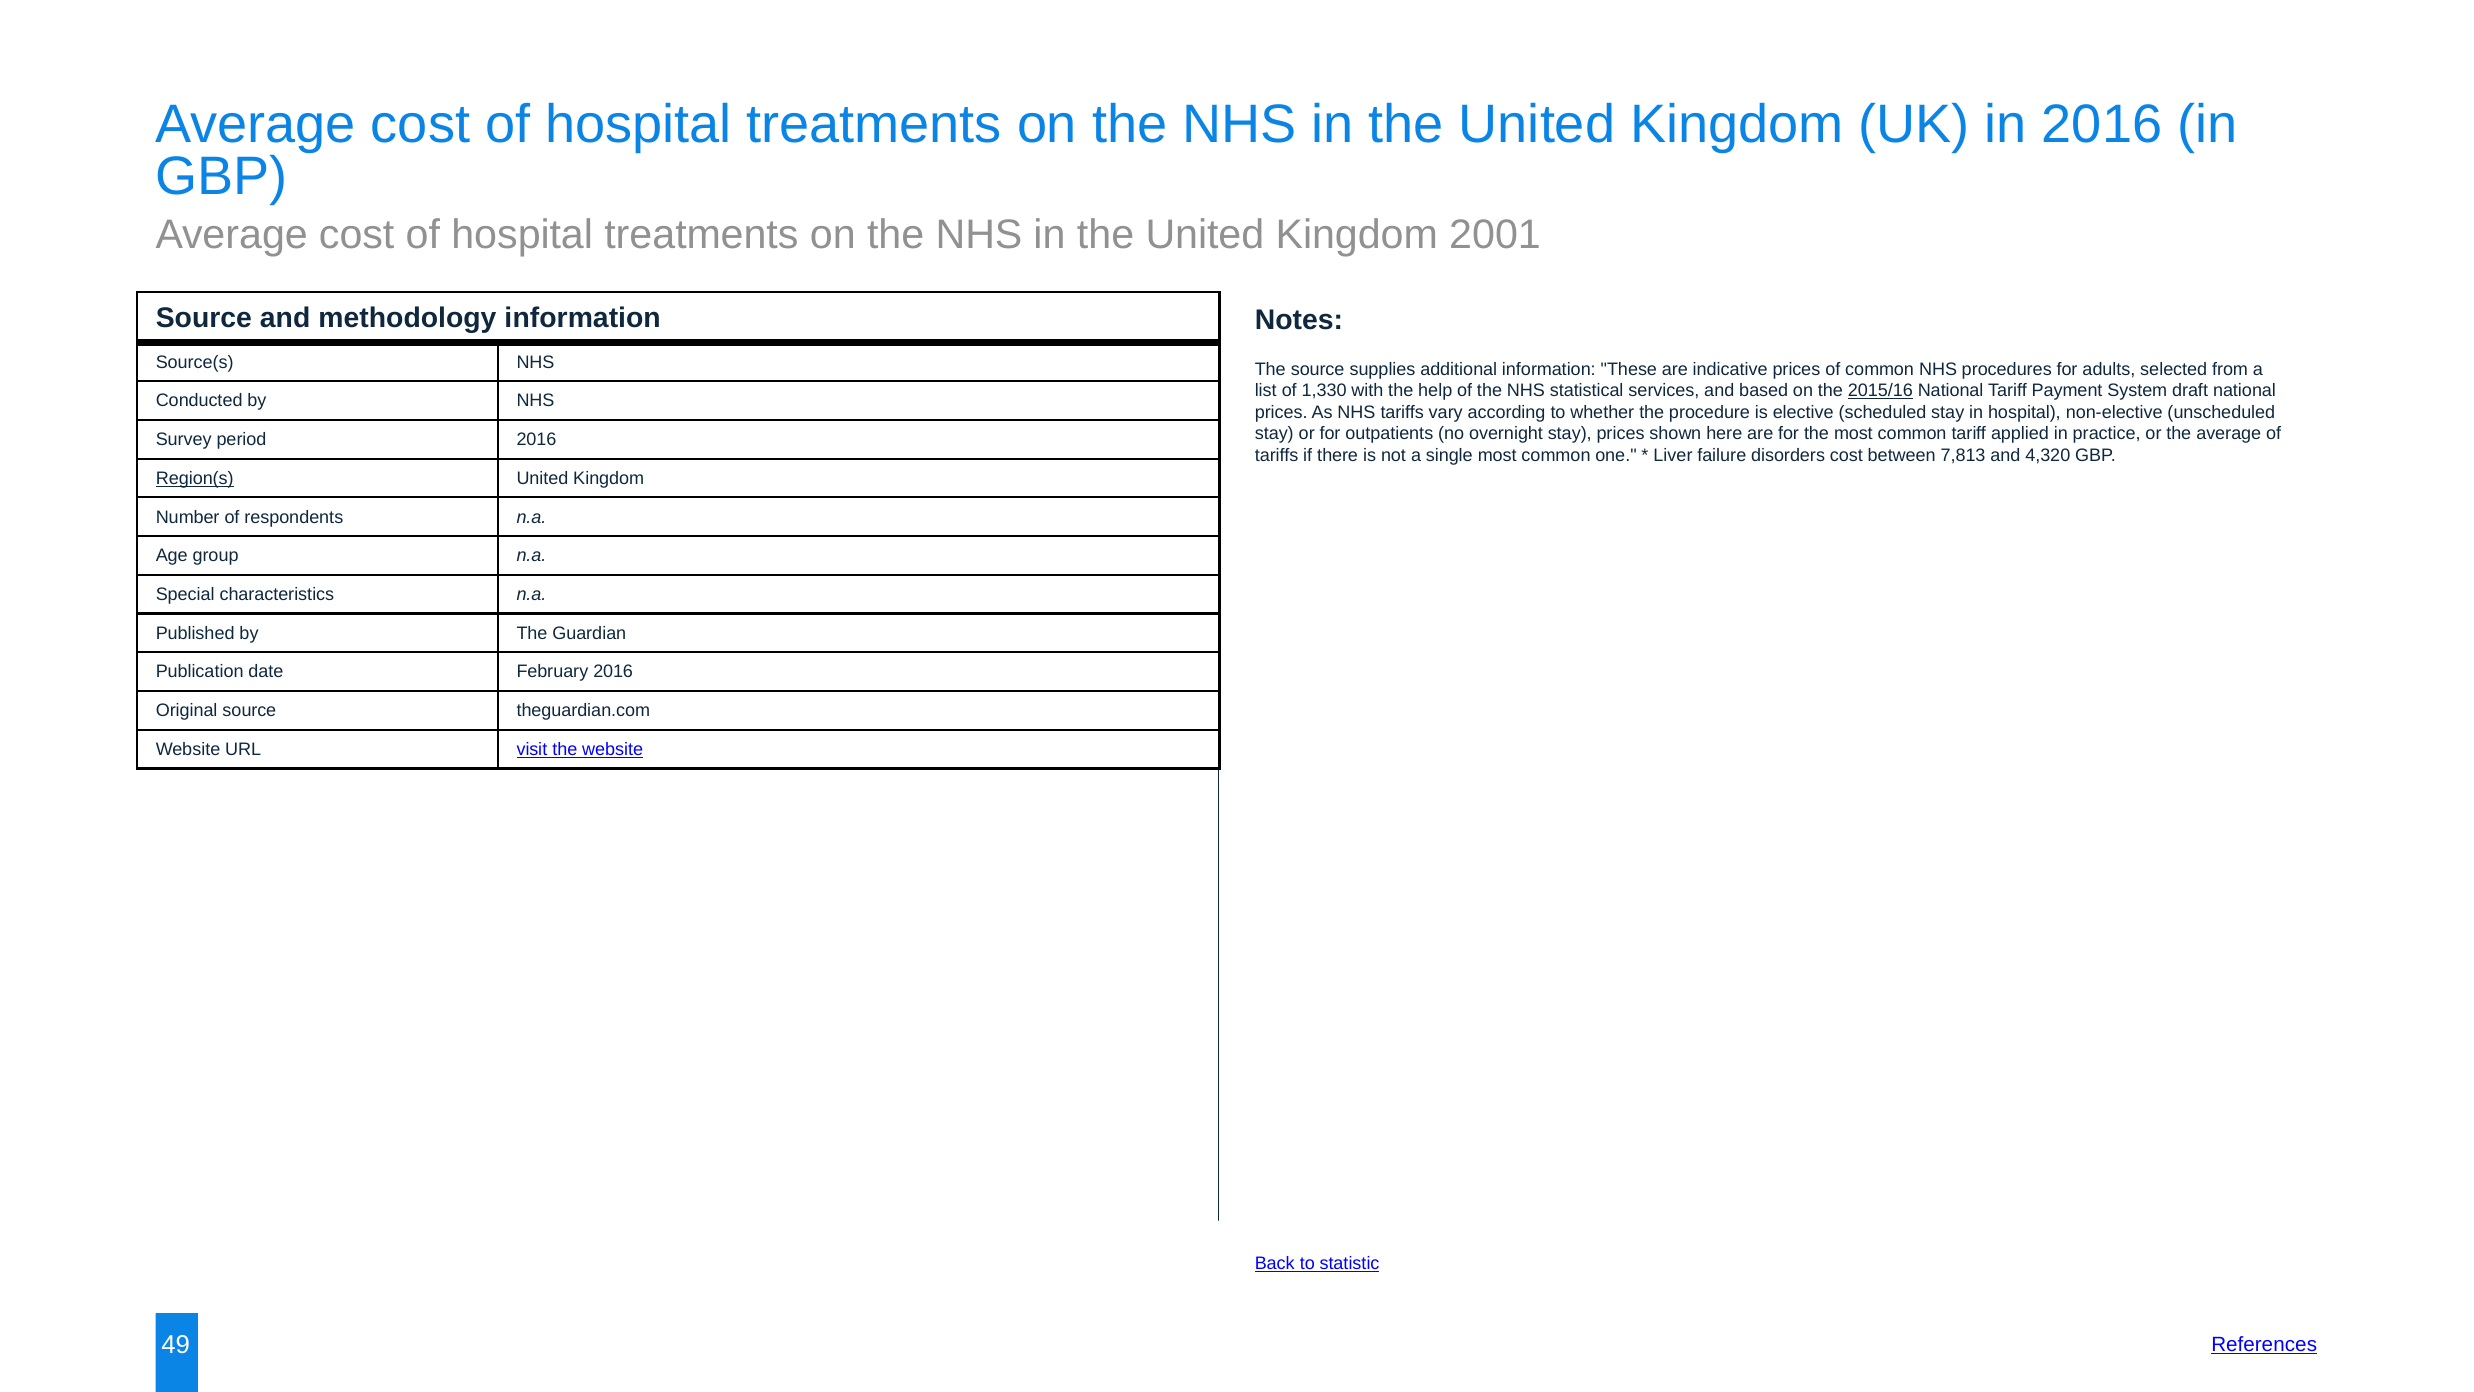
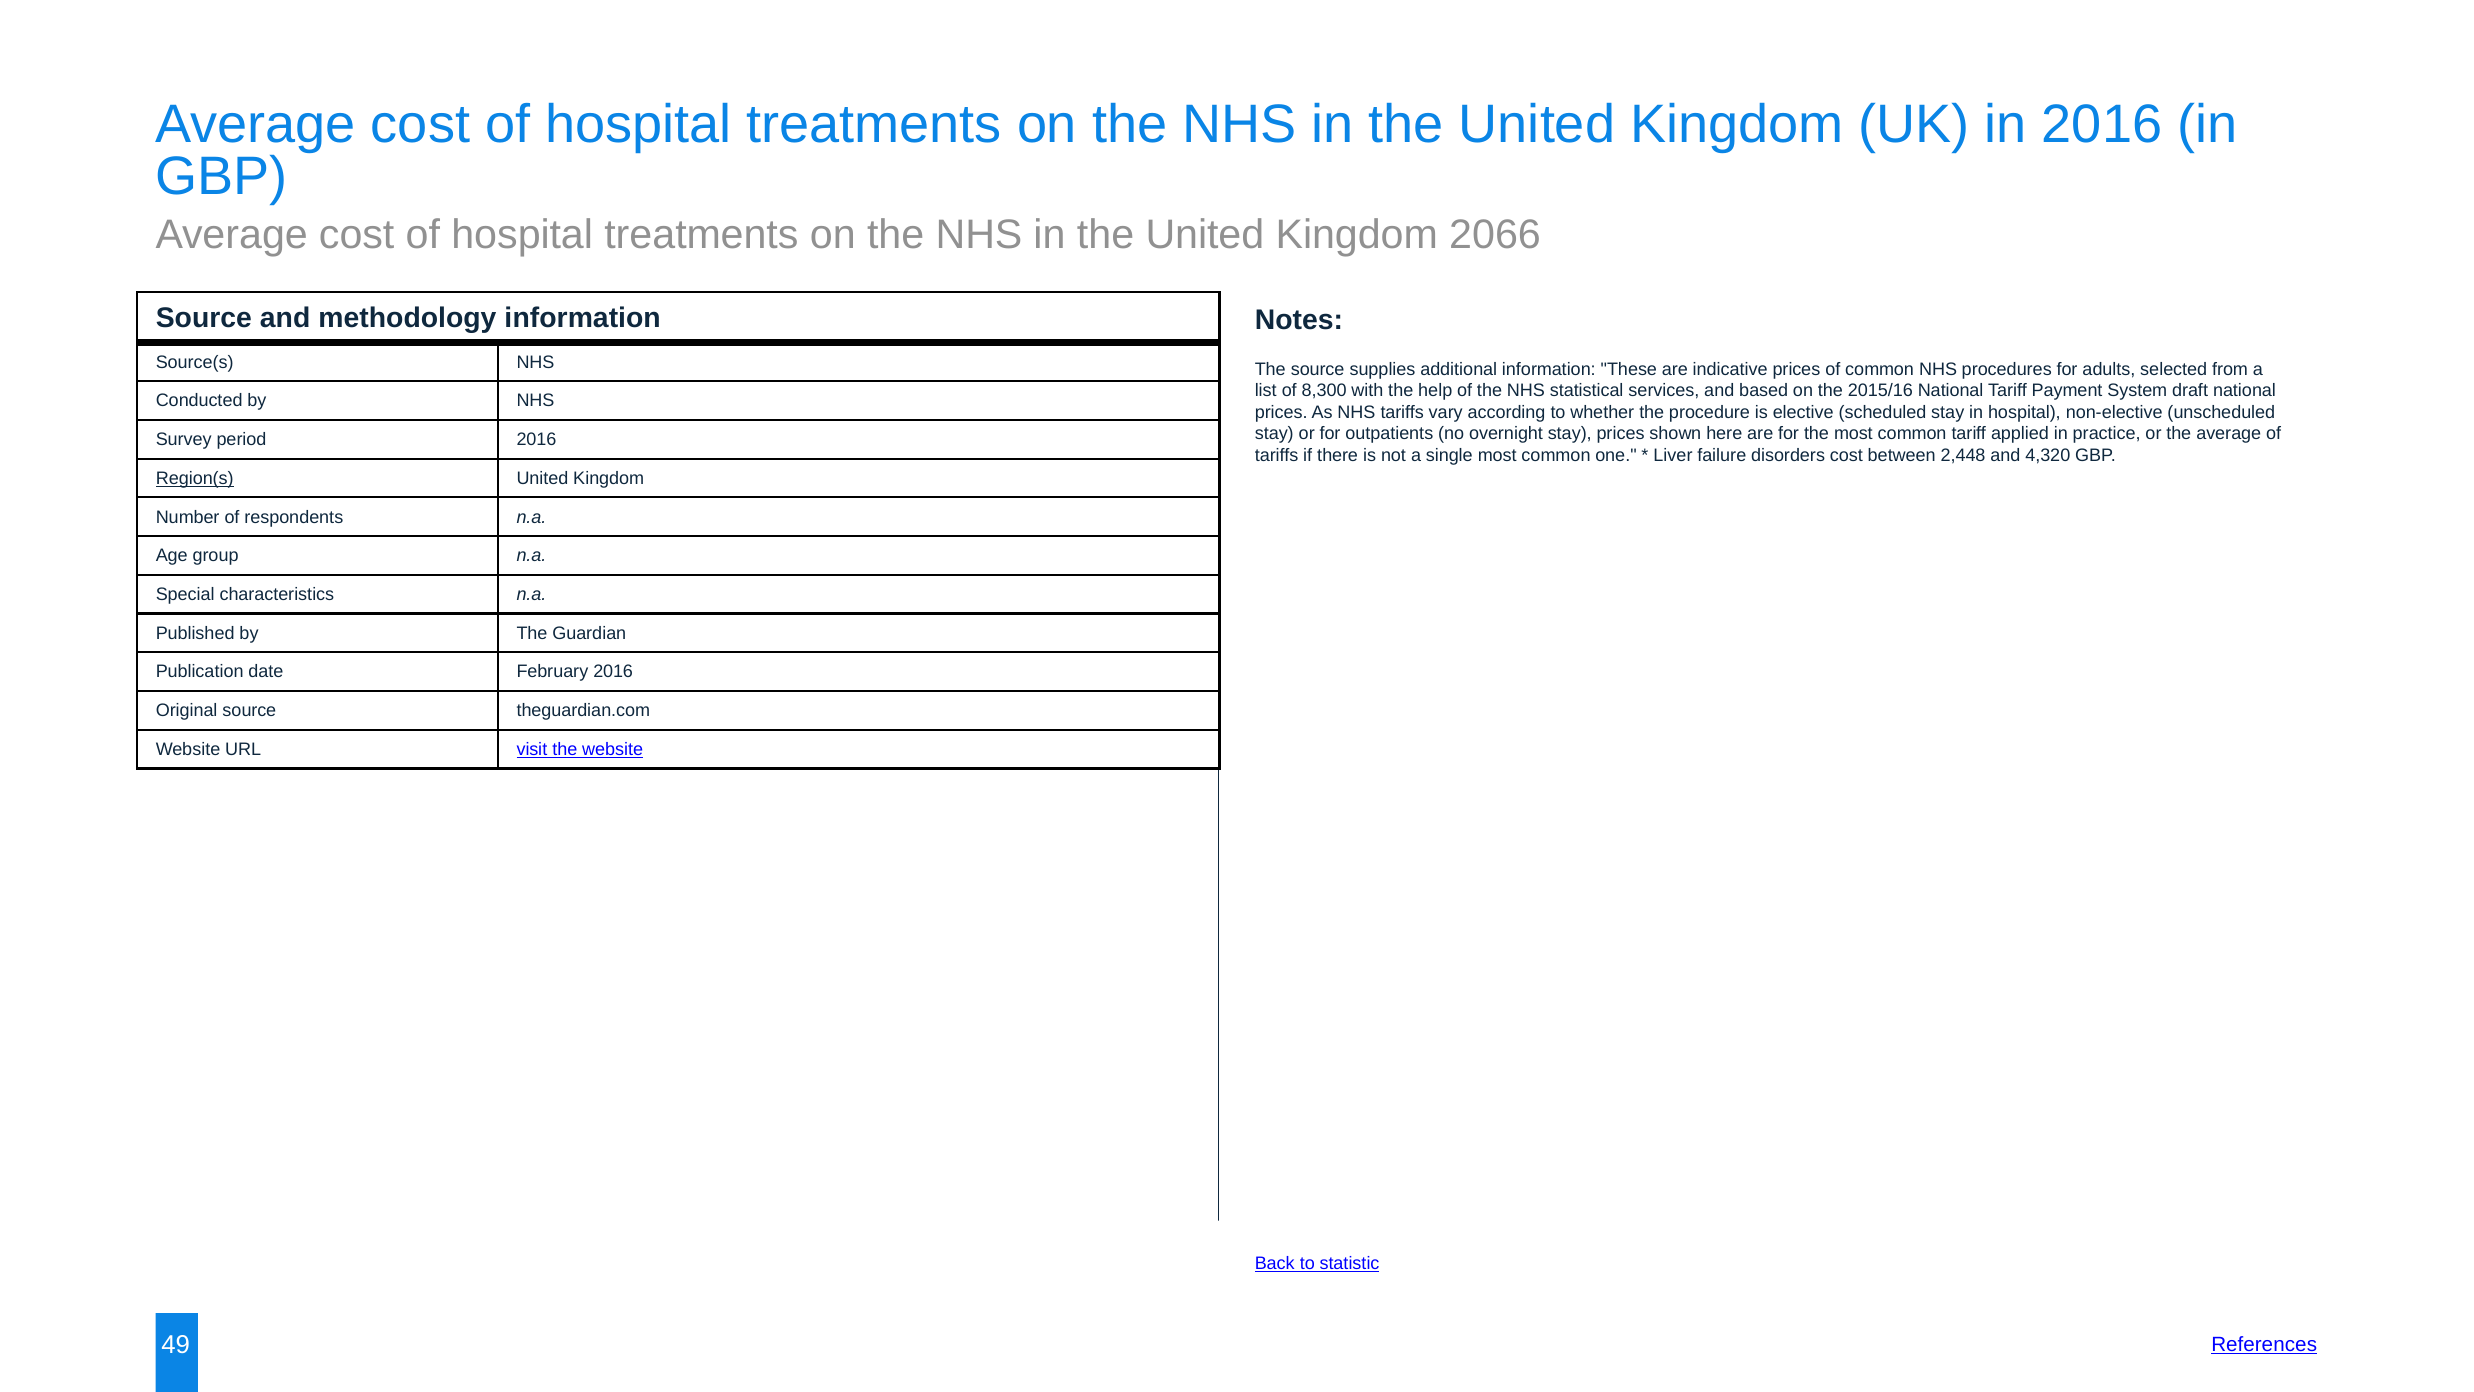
2001: 2001 -> 2066
1,330: 1,330 -> 8,300
2015/16 underline: present -> none
7,813: 7,813 -> 2,448
